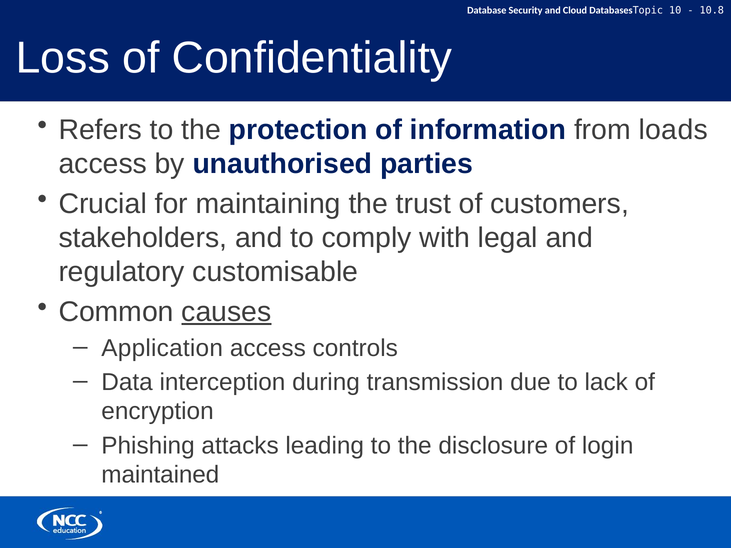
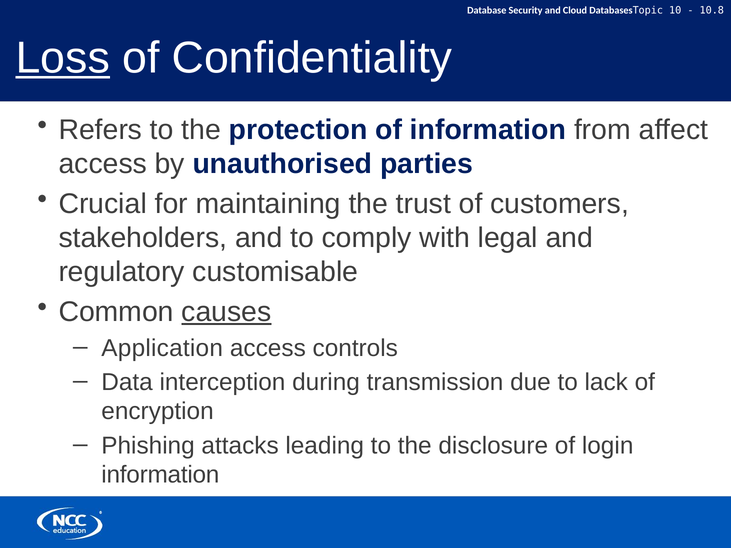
Loss underline: none -> present
loads: loads -> affect
maintained at (160, 475): maintained -> information
